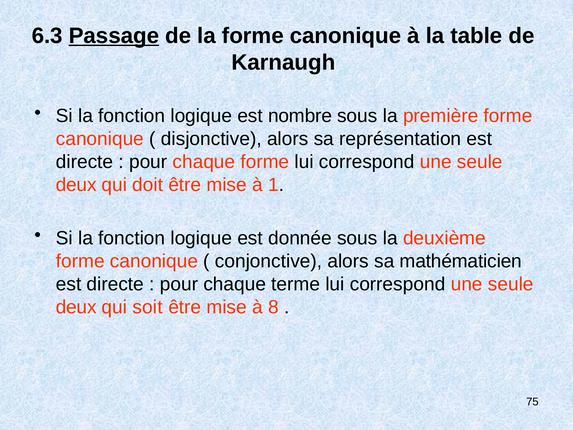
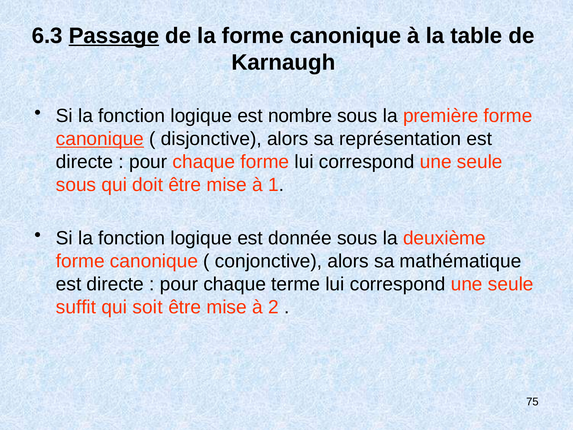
canonique at (100, 139) underline: none -> present
deux at (76, 185): deux -> sous
mathématicien: mathématicien -> mathématique
deux at (76, 307): deux -> suffit
8: 8 -> 2
